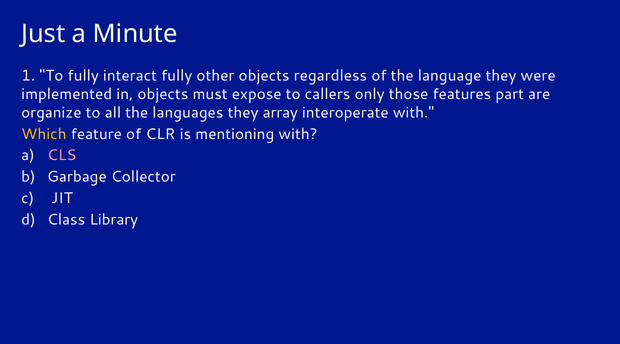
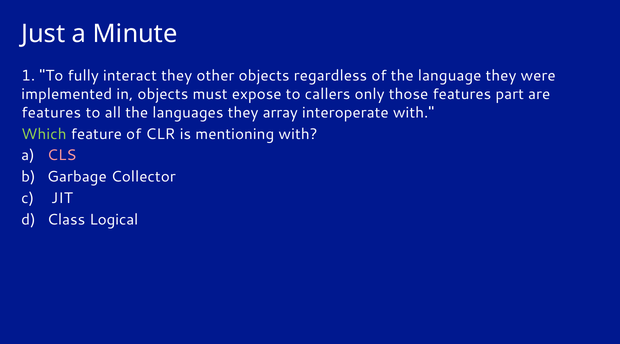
interact fully: fully -> they
organize at (51, 113): organize -> features
Which colour: yellow -> light green
Library: Library -> Logical
